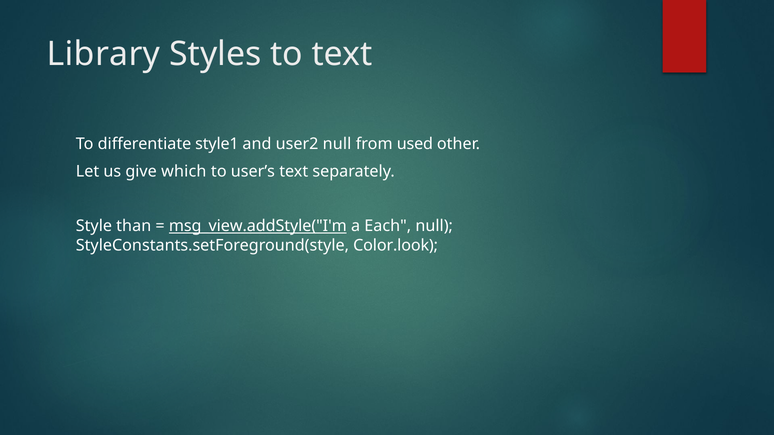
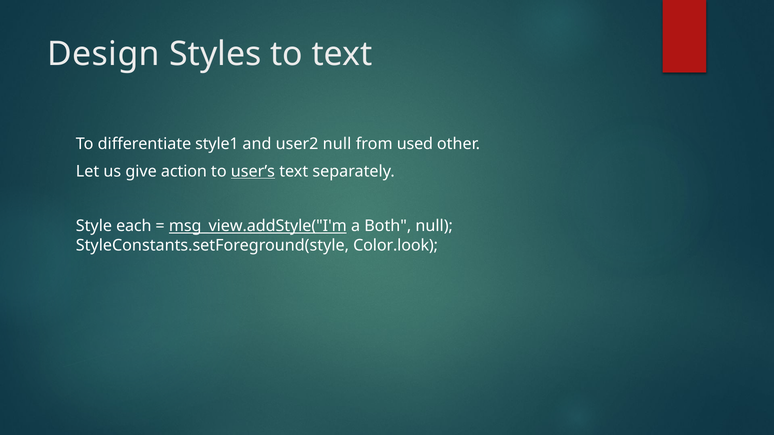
Library: Library -> Design
which: which -> action
user’s underline: none -> present
than: than -> each
Each: Each -> Both
